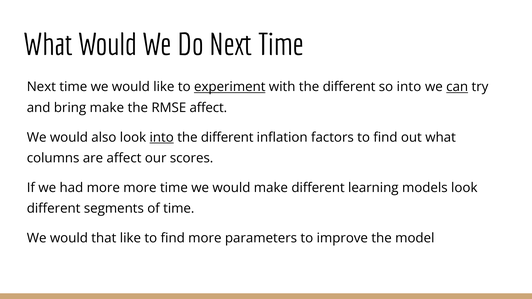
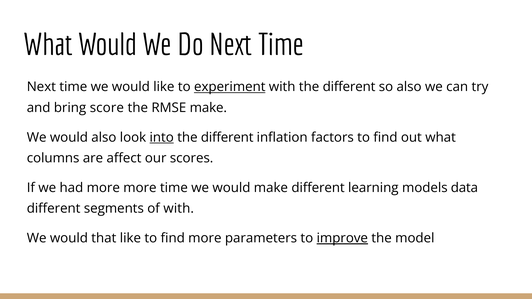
so into: into -> also
can underline: present -> none
bring make: make -> score
RMSE affect: affect -> make
models look: look -> data
of time: time -> with
improve underline: none -> present
